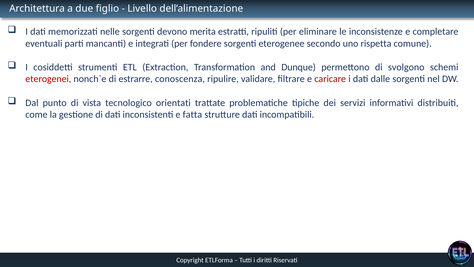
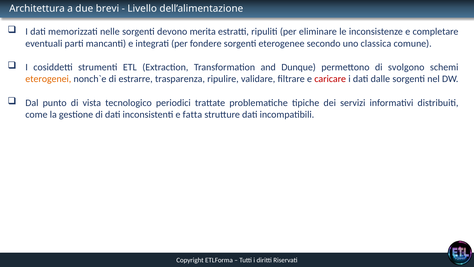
figlio: figlio -> brevi
rispetta: rispetta -> classica
eterogenei colour: red -> orange
conoscenza: conoscenza -> trasparenza
orientati: orientati -> periodici
